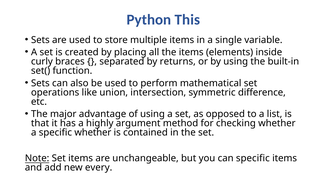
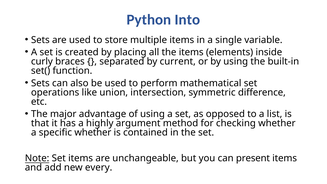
This: This -> Into
returns: returns -> current
can specific: specific -> present
